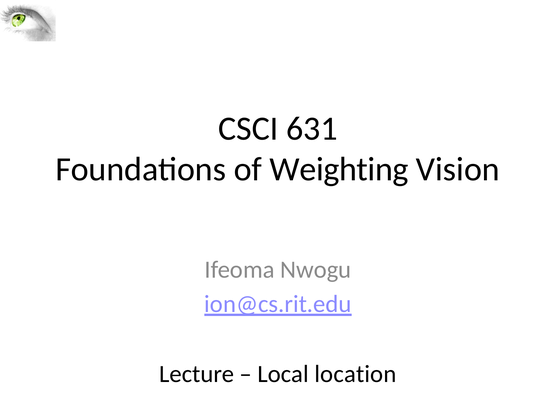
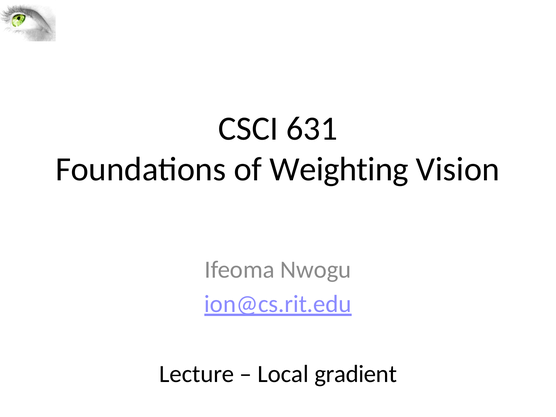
location: location -> gradient
